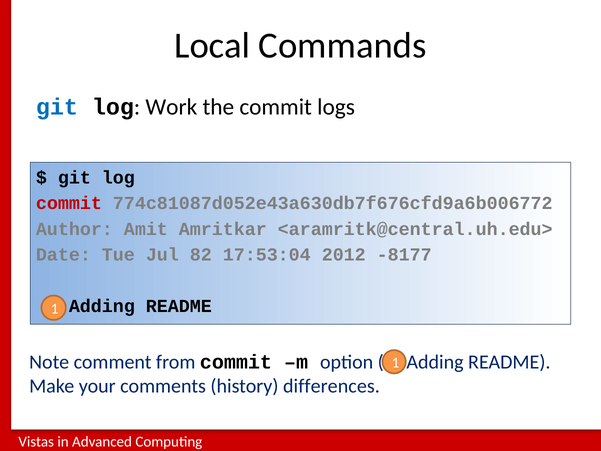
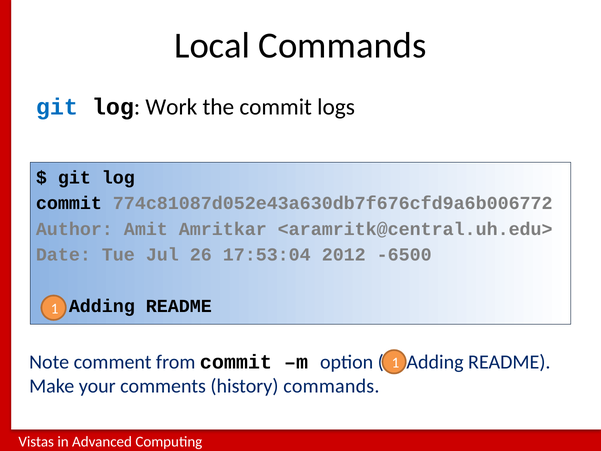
commit at (69, 203) colour: red -> black
82: 82 -> 26
-8177: -8177 -> -6500
history differences: differences -> commands
